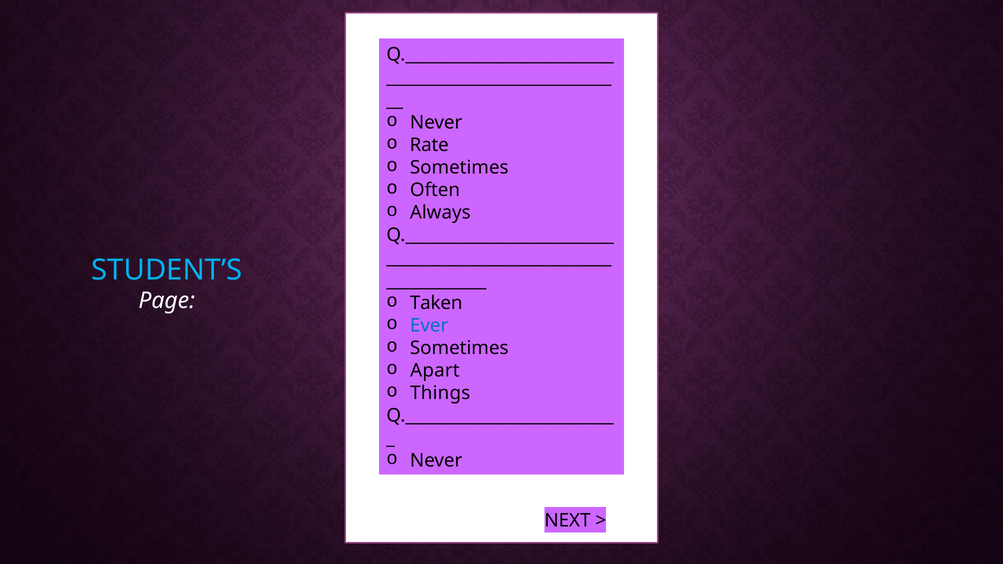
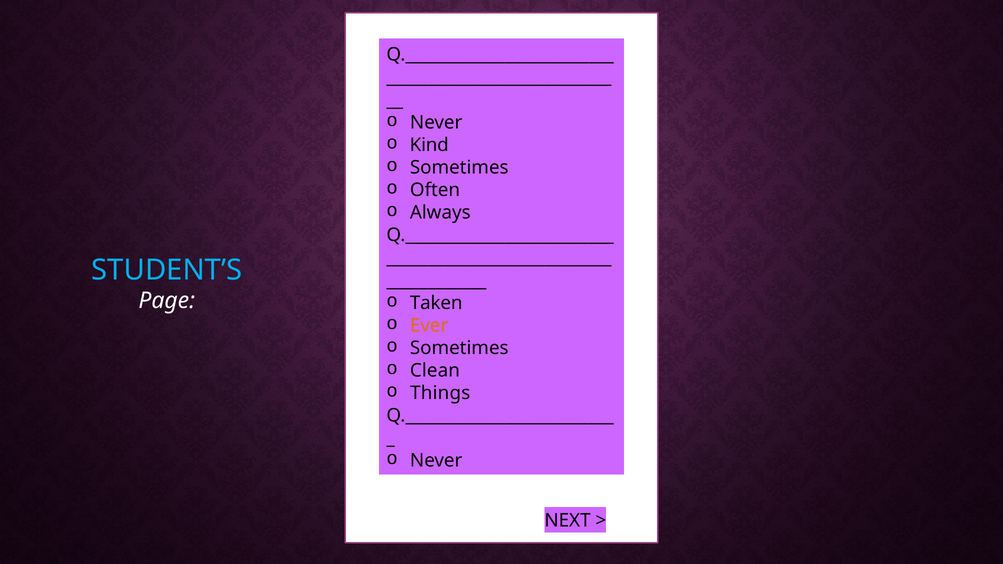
Rate: Rate -> Kind
Ever colour: blue -> orange
Apart: Apart -> Clean
